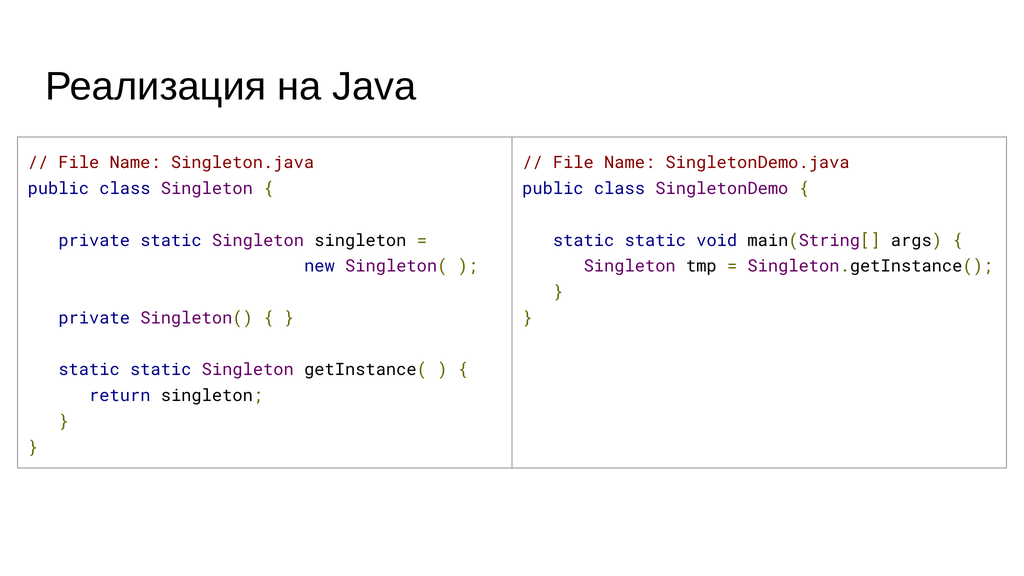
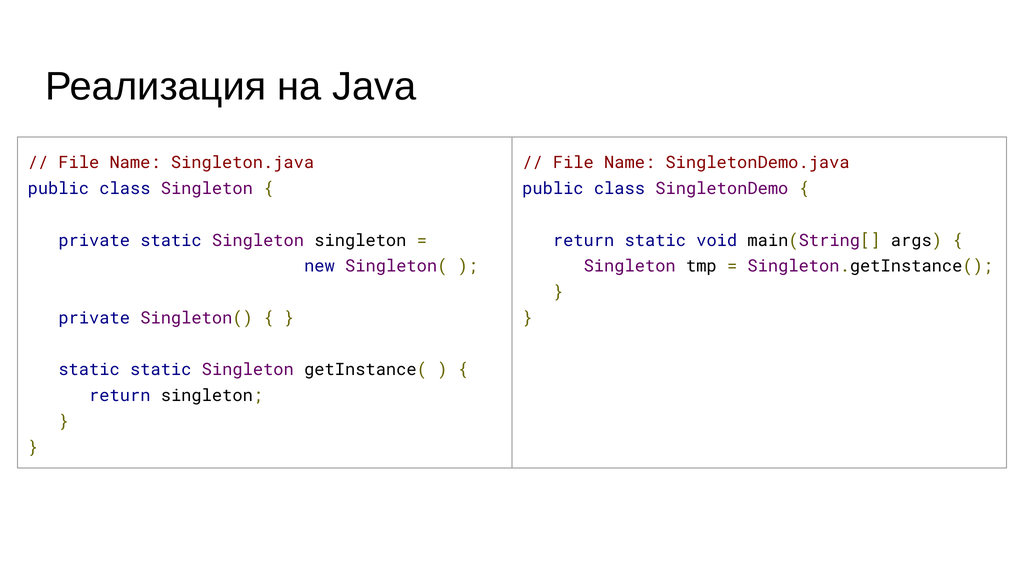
static at (584, 240): static -> return
